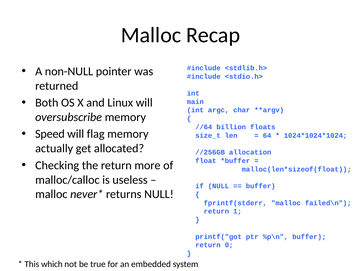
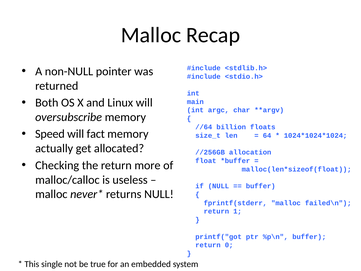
flag: flag -> fact
which: which -> single
